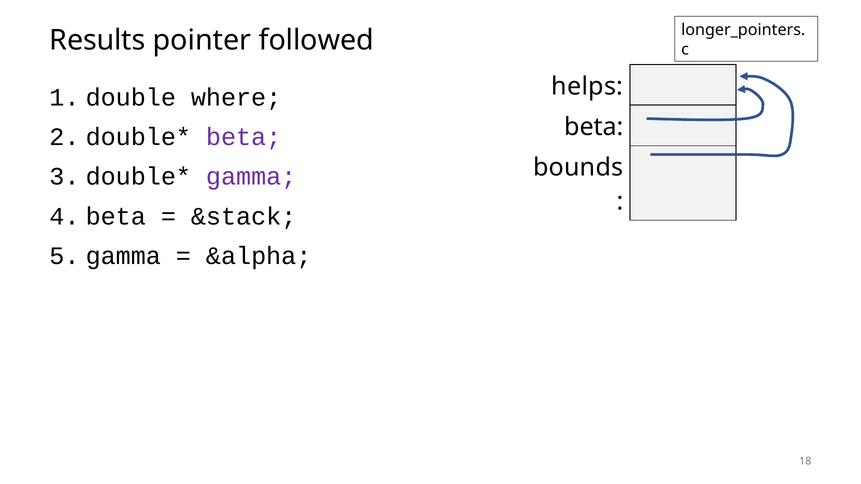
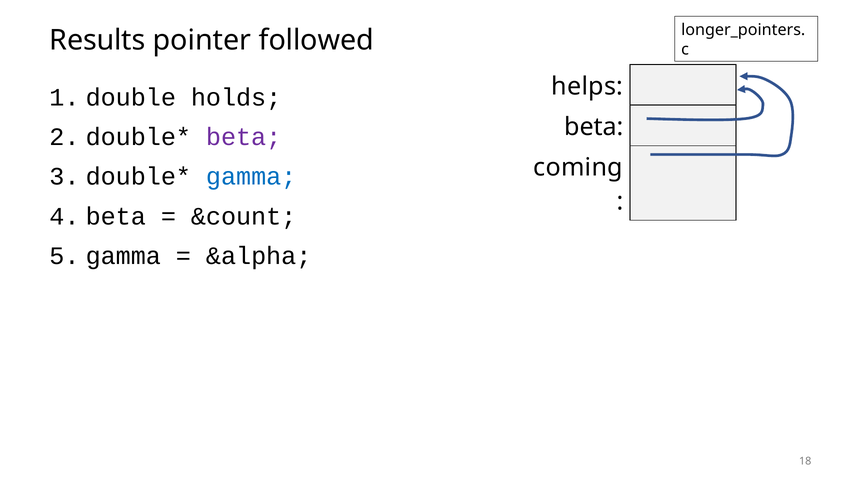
where: where -> holds
bounds: bounds -> coming
gamma colour: purple -> blue
&stack: &stack -> &count
